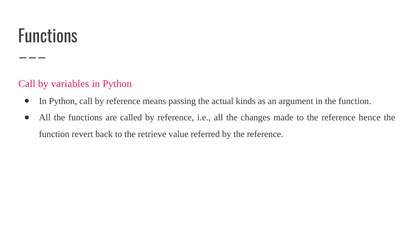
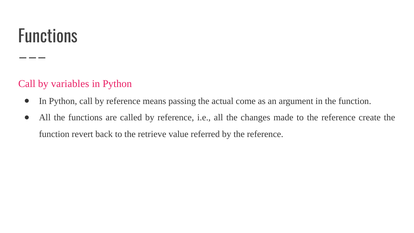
kinds: kinds -> come
hence: hence -> create
